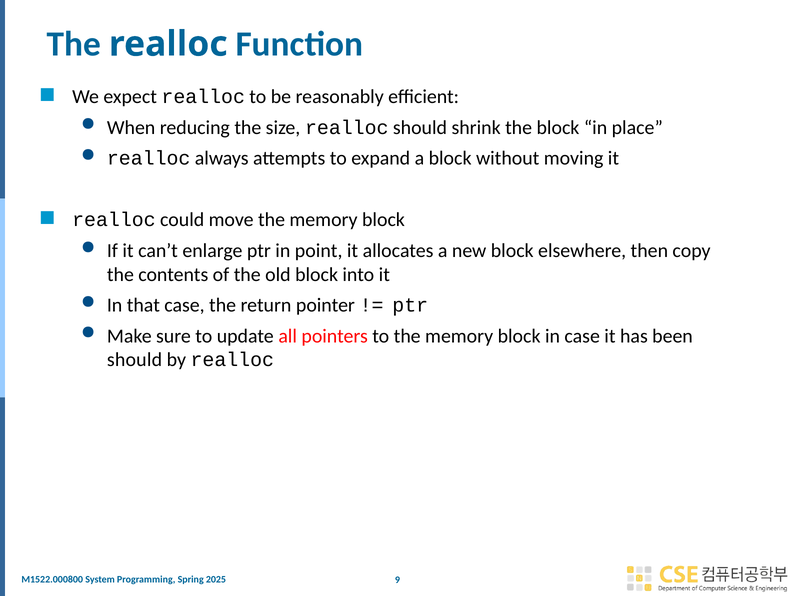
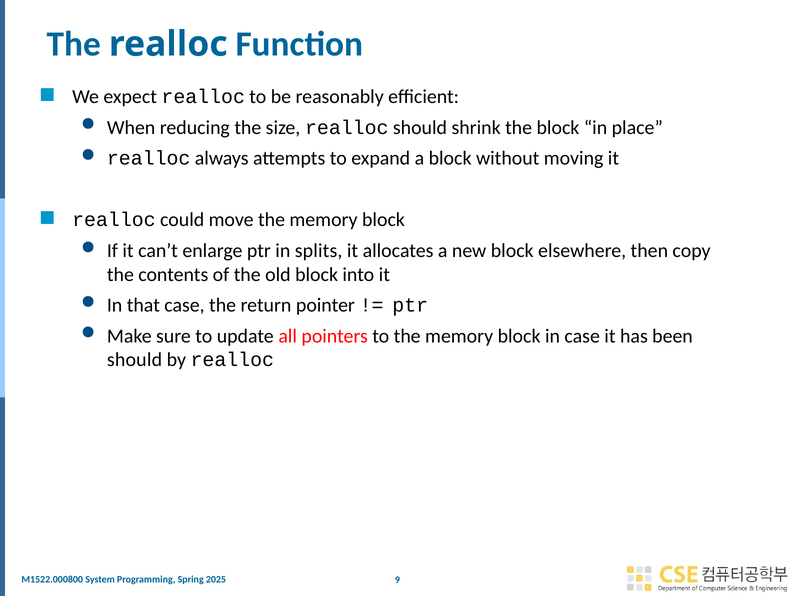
point: point -> splits
